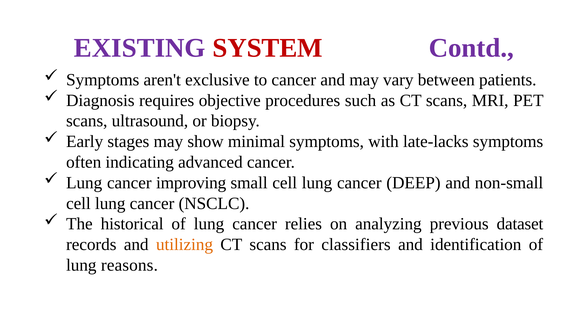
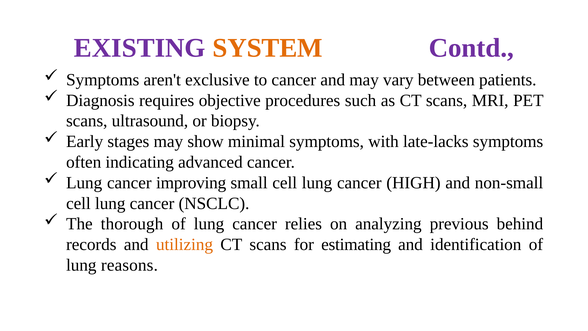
SYSTEM colour: red -> orange
DEEP: DEEP -> HIGH
historical: historical -> thorough
dataset: dataset -> behind
classifiers: classifiers -> estimating
